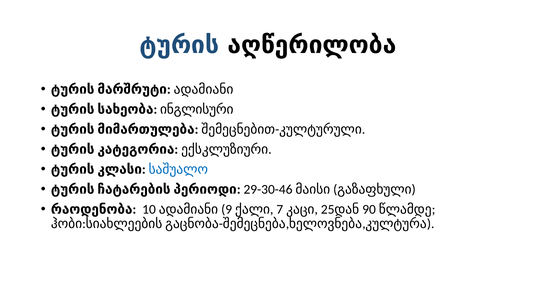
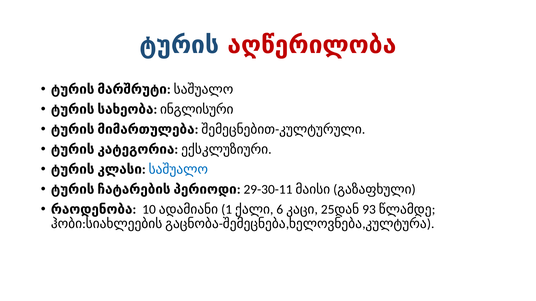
აღწერილობა colour: black -> red
ადამიანი at (203, 89): ადამიანი -> საშუალო
29-30-46: 29-30-46 -> 29-30-11
9: 9 -> 1
7: 7 -> 6
90: 90 -> 93
